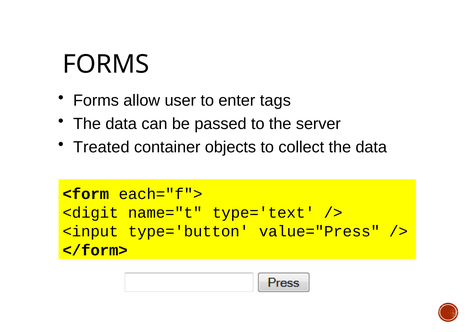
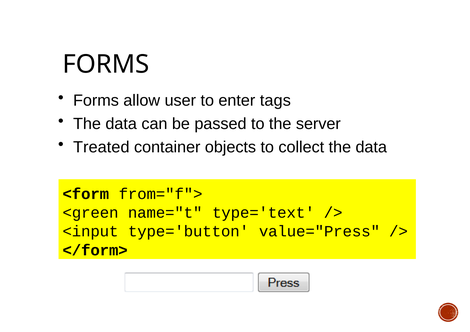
each="f">: each="f"> -> from="f">
<digit: <digit -> <green
